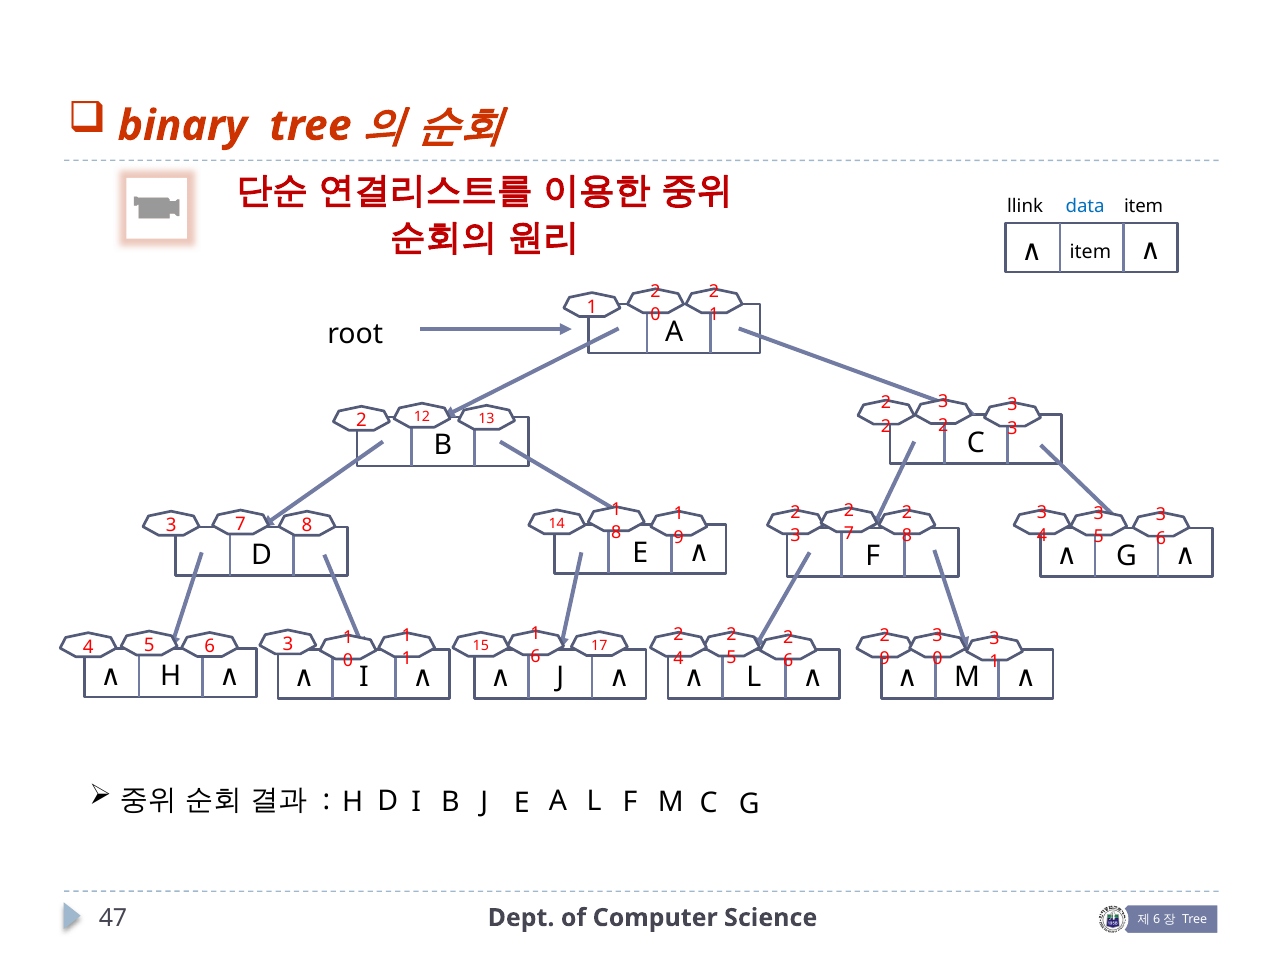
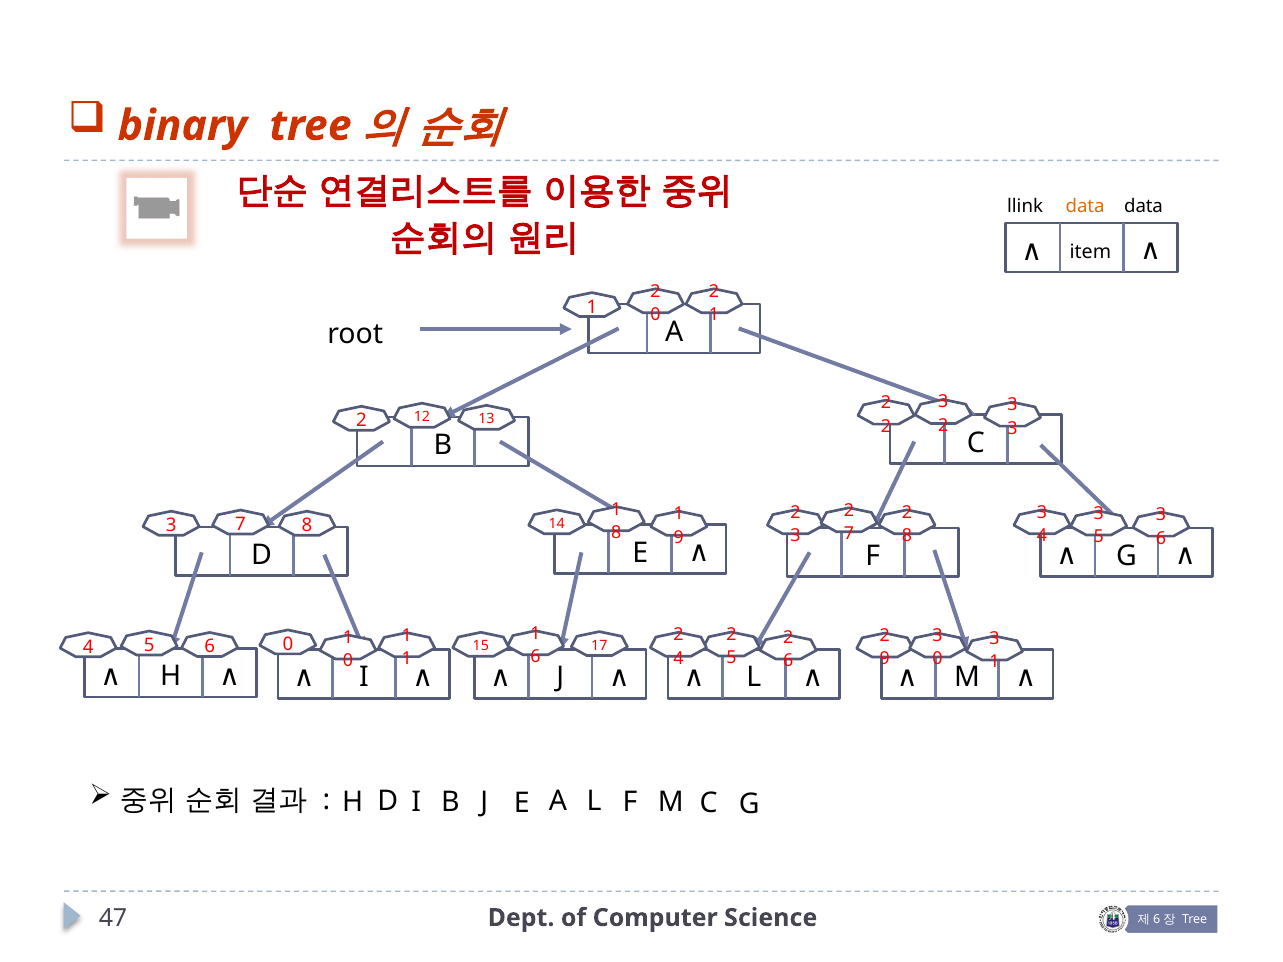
item at (1144, 206): item -> data
data at (1085, 207) colour: blue -> orange
5 6 3: 3 -> 0
